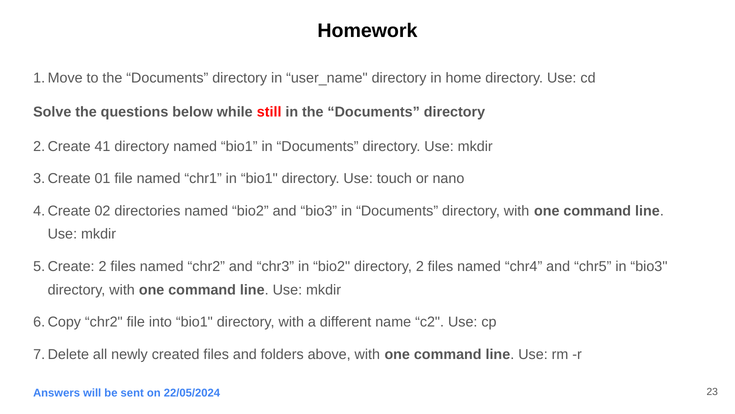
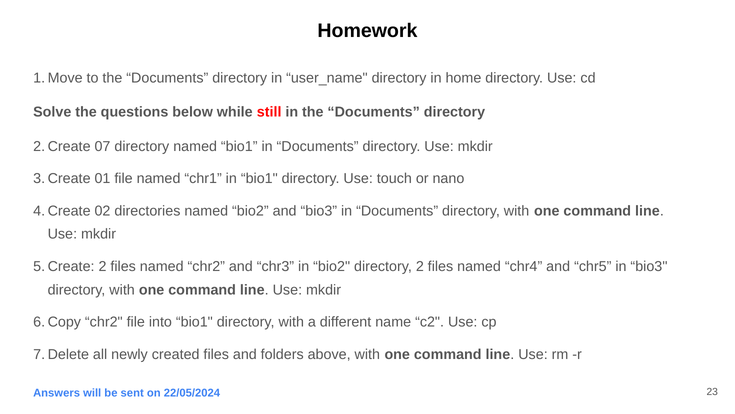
41: 41 -> 07
